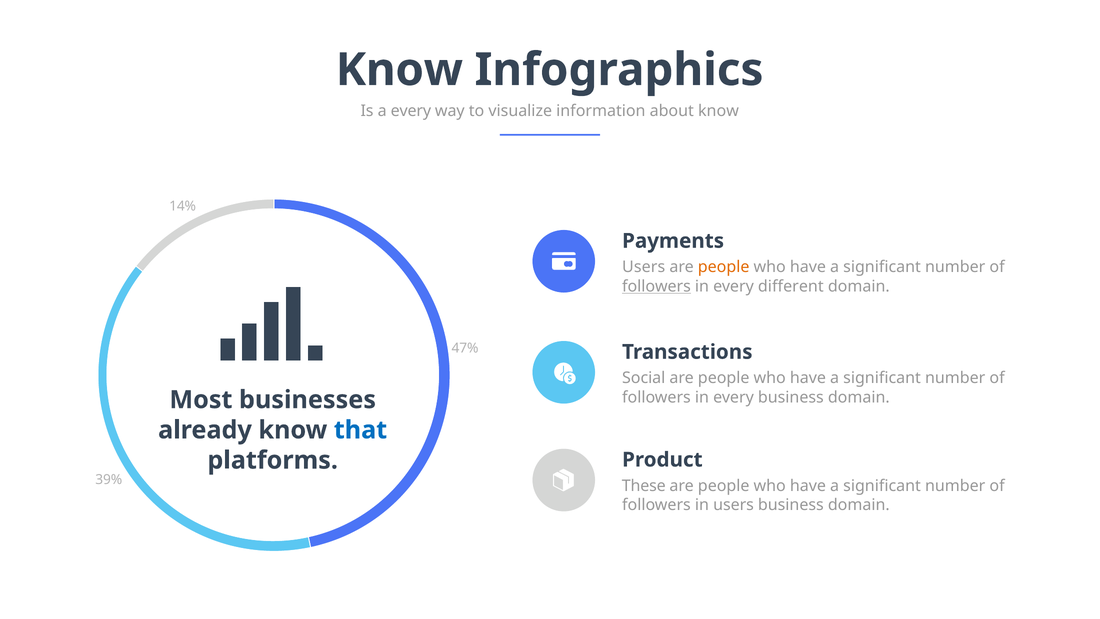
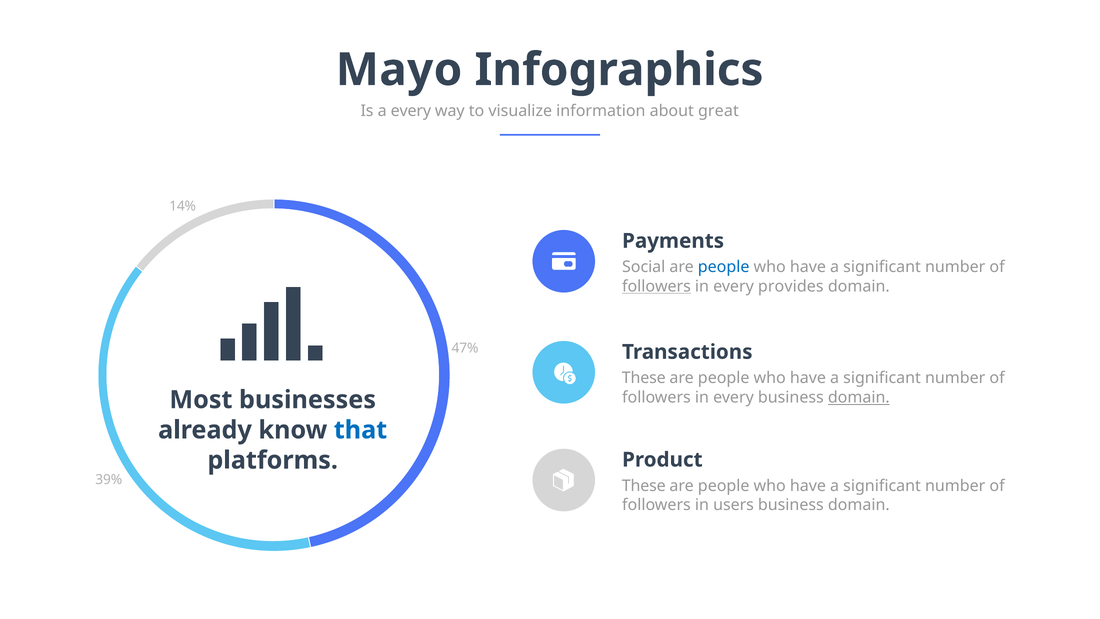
Know at (399, 70): Know -> Mayo
about know: know -> great
Users at (644, 267): Users -> Social
people at (724, 267) colour: orange -> blue
different: different -> provides
Social at (644, 378): Social -> These
domain at (859, 397) underline: none -> present
